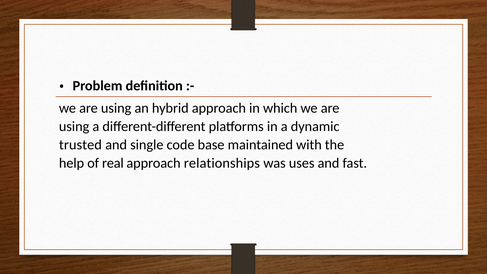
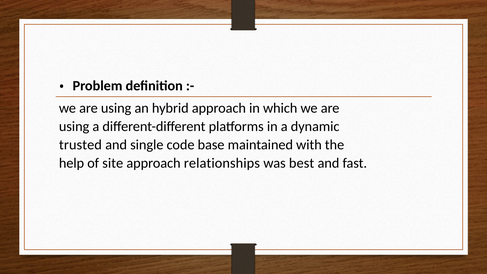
real: real -> site
uses: uses -> best
